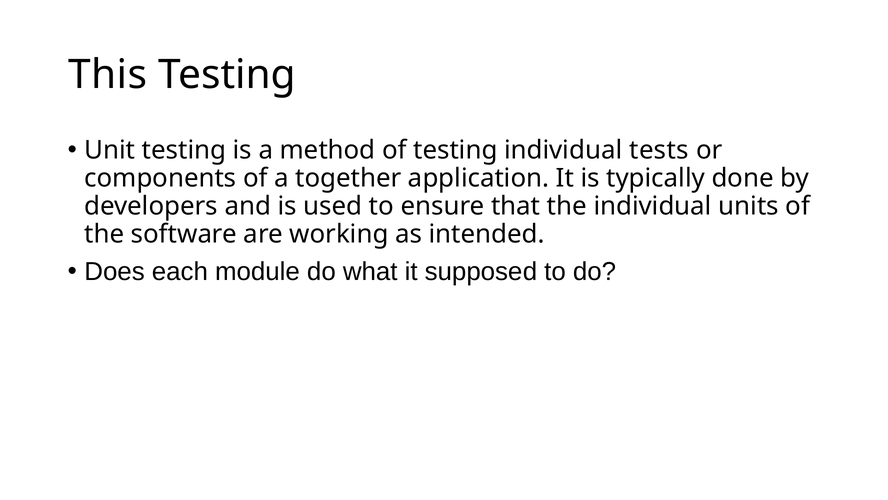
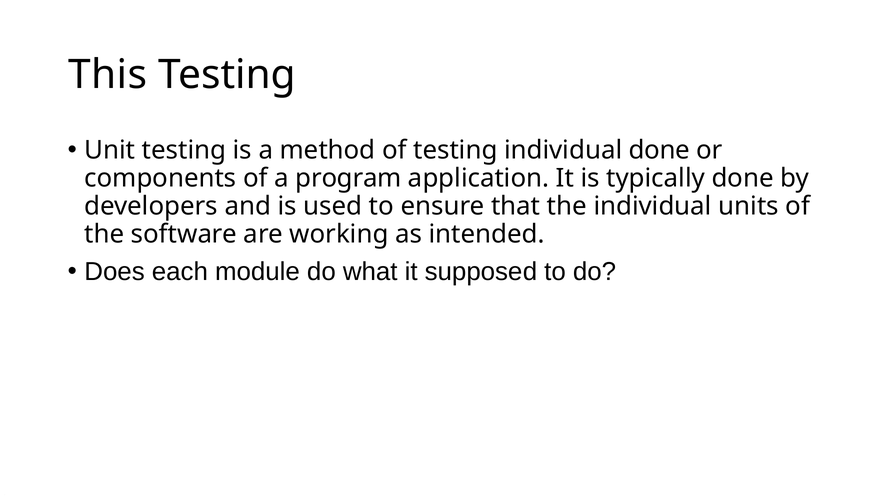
individual tests: tests -> done
together: together -> program
